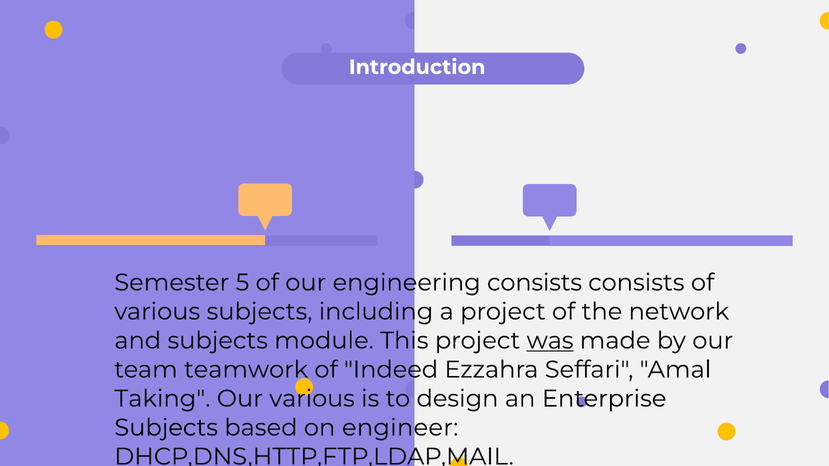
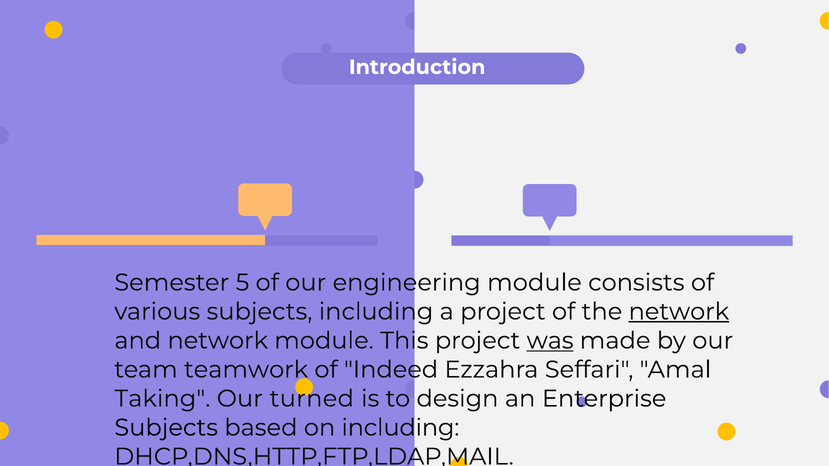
engineering consists: consists -> module
network at (679, 312) underline: none -> present
and subjects: subjects -> network
Our various: various -> turned
on engineer: engineer -> including
